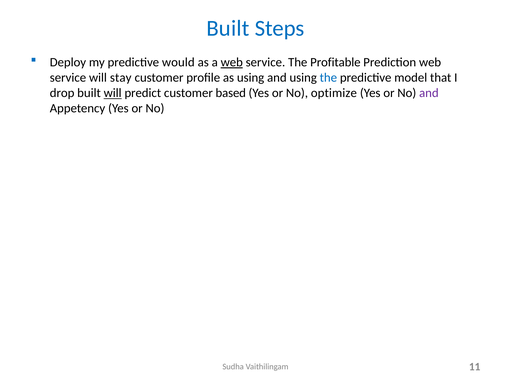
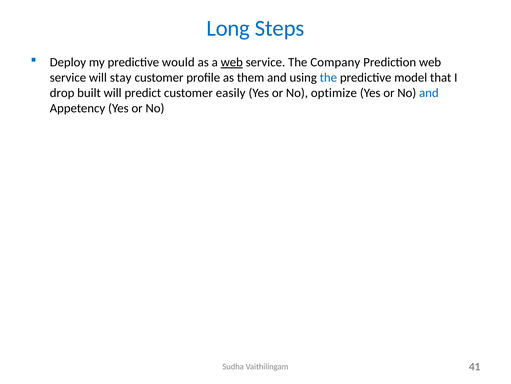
Built at (228, 28): Built -> Long
Profitable: Profitable -> Company
as using: using -> them
will at (113, 93) underline: present -> none
based: based -> easily
and at (429, 93) colour: purple -> blue
11: 11 -> 41
